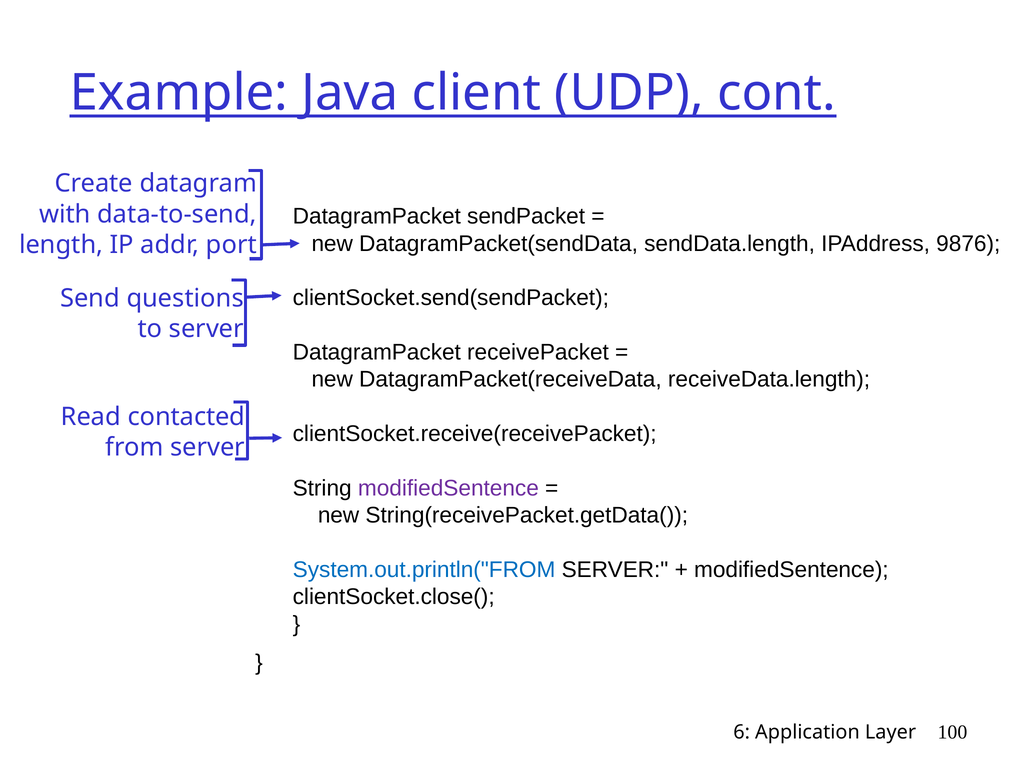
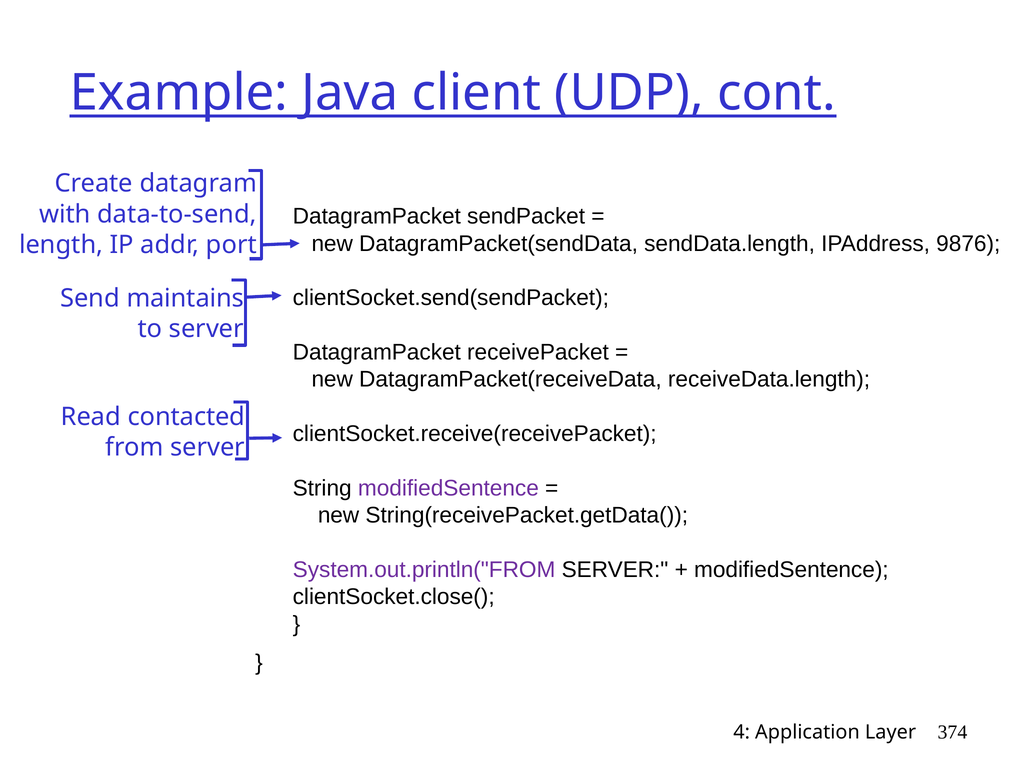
questions: questions -> maintains
System.out.println("FROM colour: blue -> purple
6: 6 -> 4
100: 100 -> 374
